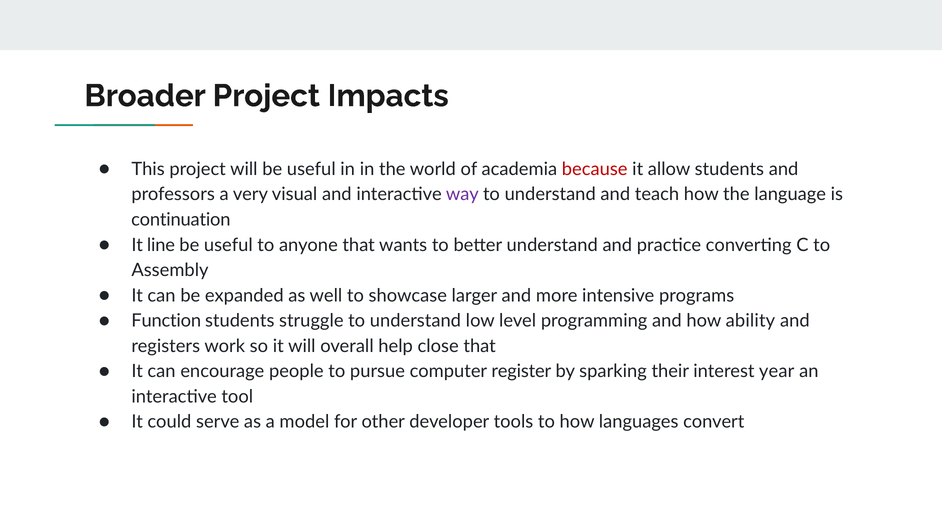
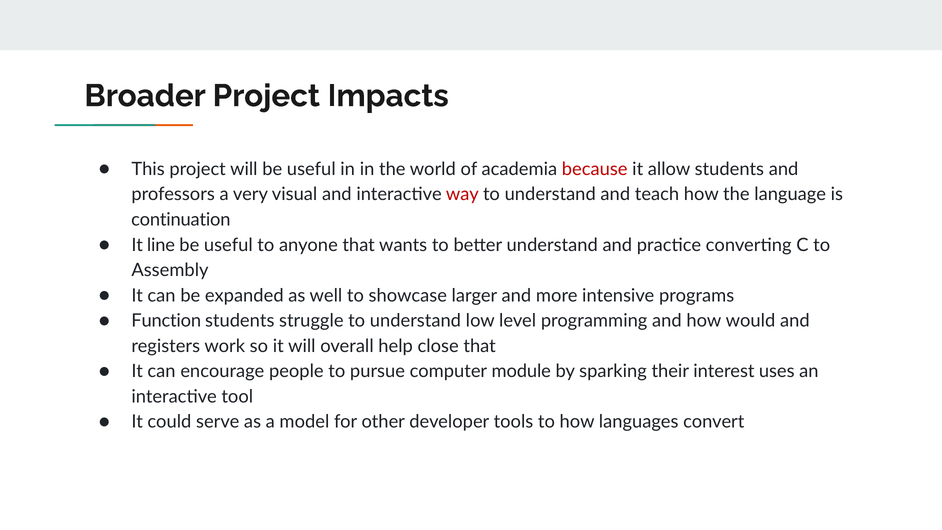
way colour: purple -> red
ability: ability -> would
register: register -> module
year: year -> uses
